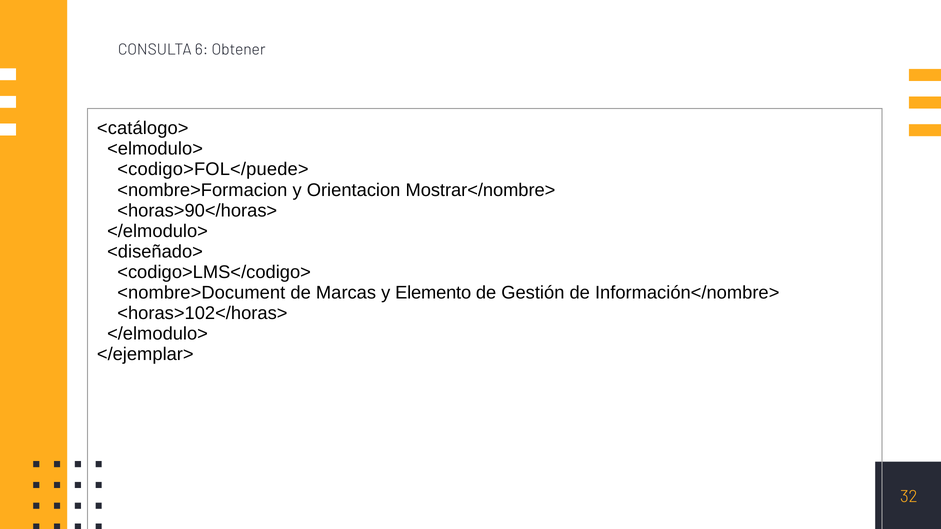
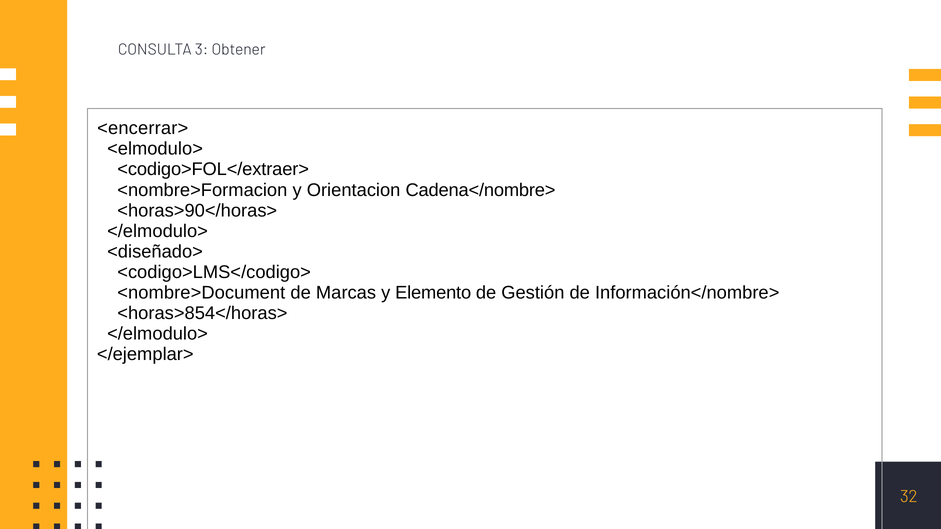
6: 6 -> 3
<catálogo>: <catálogo> -> <encerrar>
<codigo>FOL</puede>: <codigo>FOL</puede> -> <codigo>FOL</extraer>
Mostrar</nombre>: Mostrar</nombre> -> Cadena</nombre>
<horas>102</horas>: <horas>102</horas> -> <horas>854</horas>
